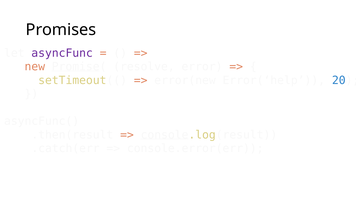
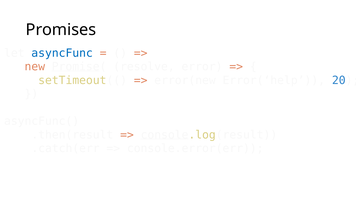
asyncFunc colour: purple -> blue
